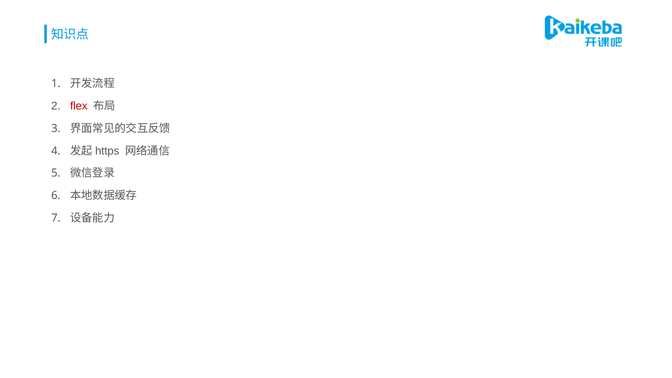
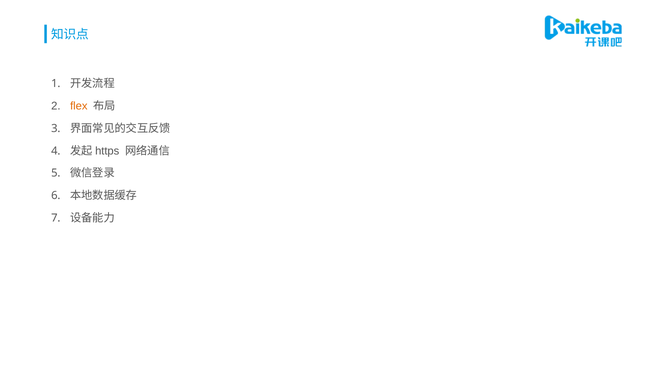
flex colour: red -> orange
